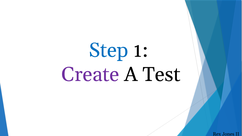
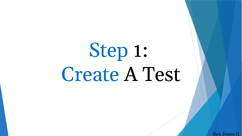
Create colour: purple -> blue
